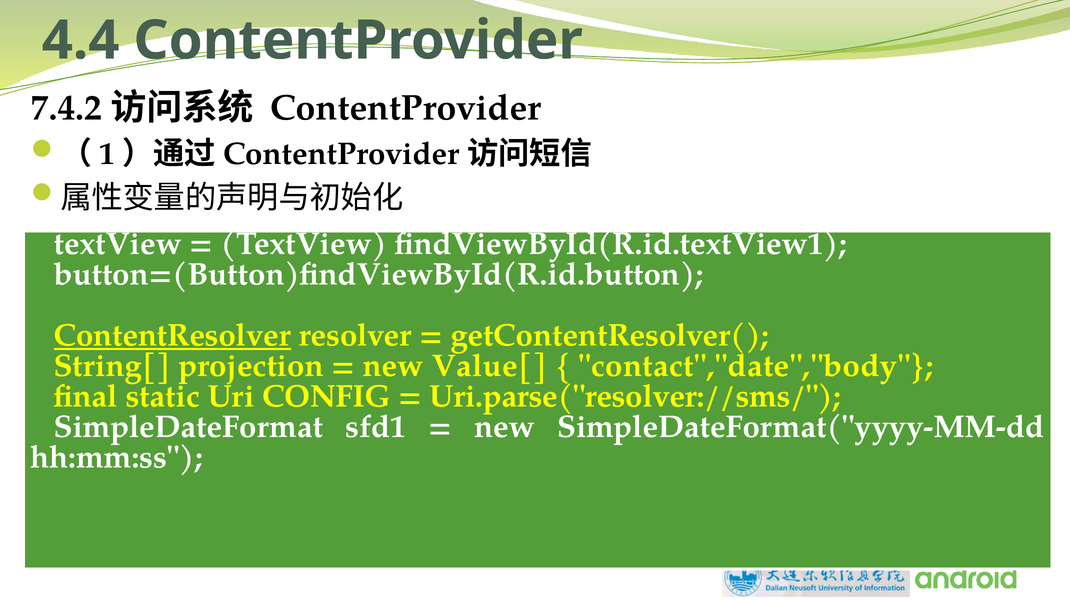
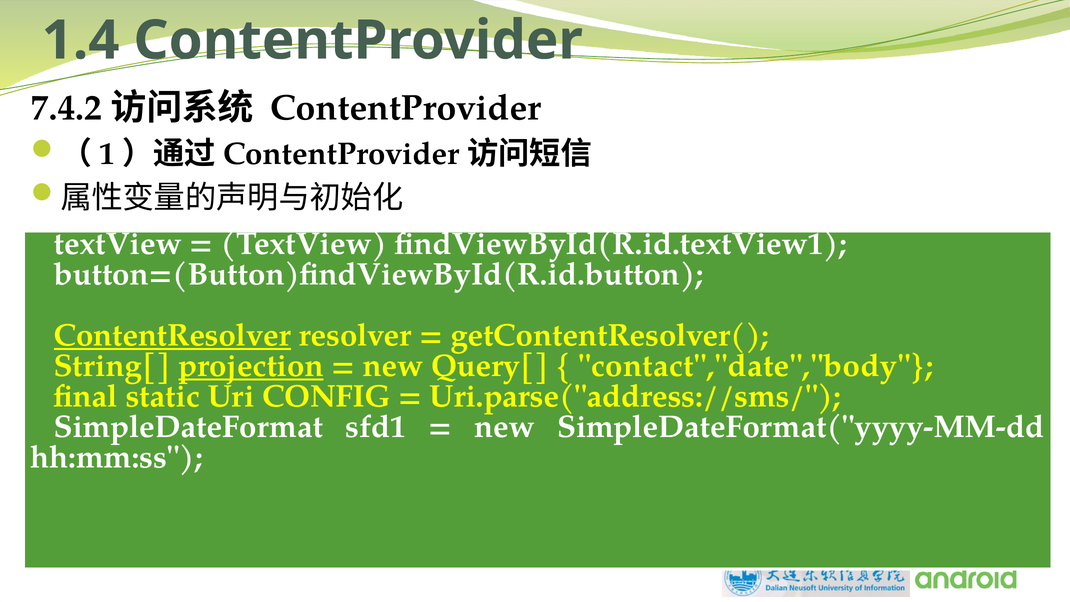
4.4: 4.4 -> 1.4
projection underline: none -> present
Value[: Value[ -> Query[
Uri.parse("resolver://sms/: Uri.parse("resolver://sms/ -> Uri.parse("address://sms/
